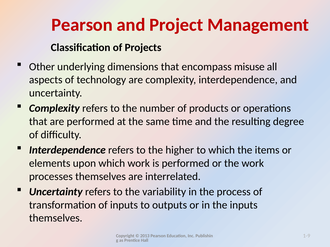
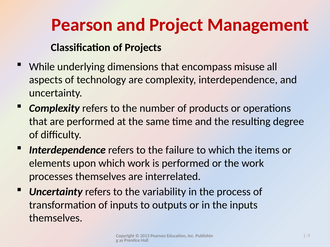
Other: Other -> While
higher: higher -> failure
